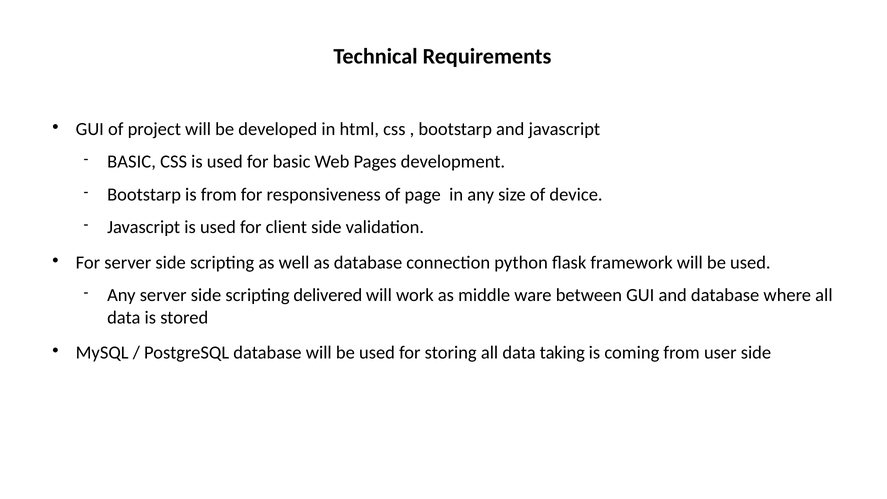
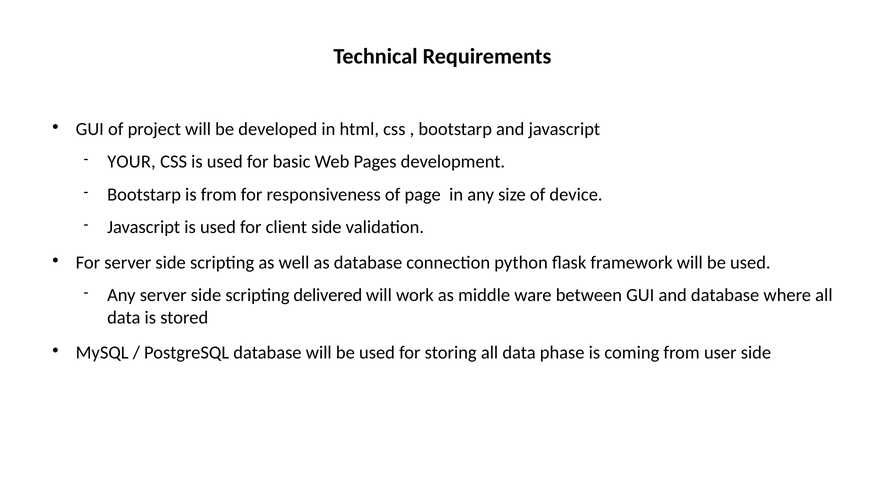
BASIC at (132, 162): BASIC -> YOUR
taking: taking -> phase
